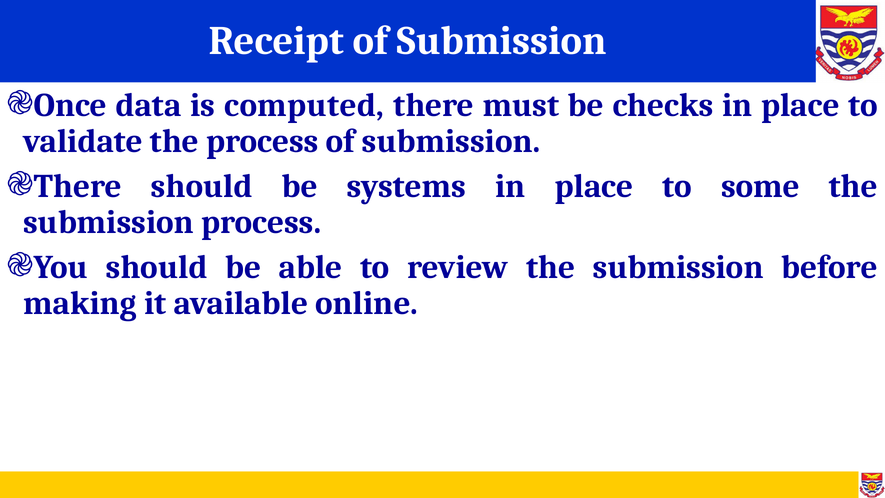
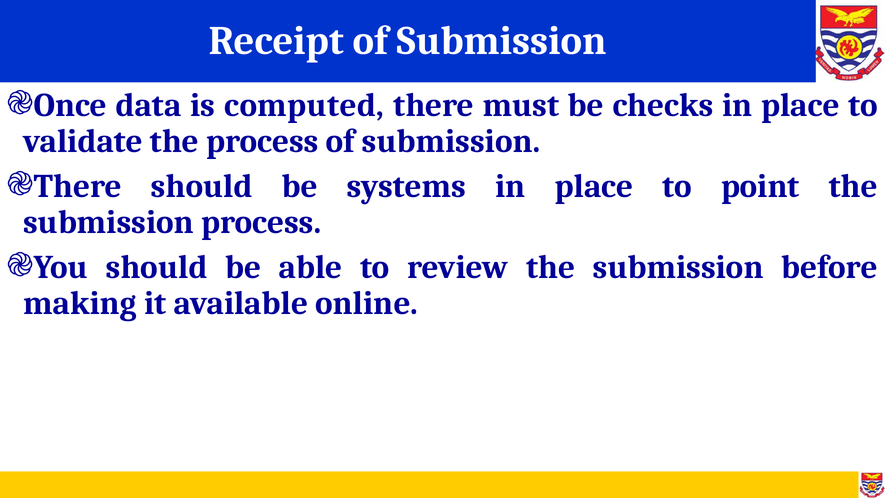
some: some -> point
